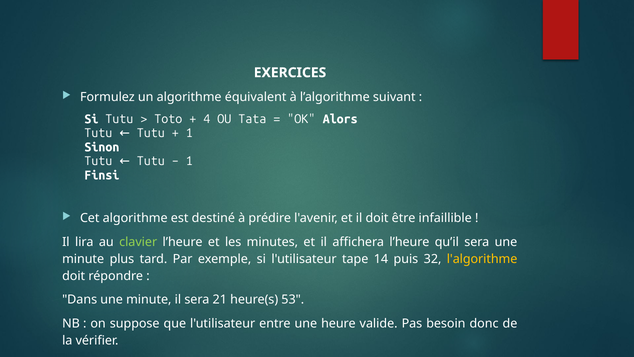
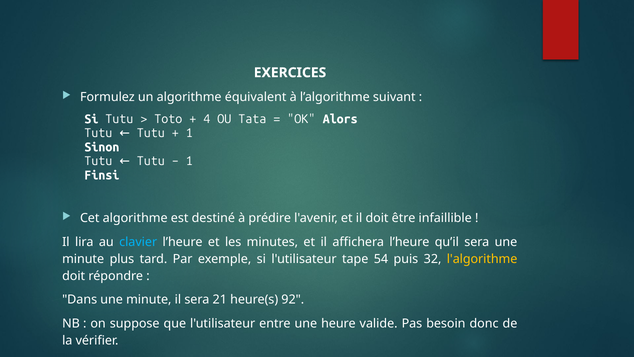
clavier colour: light green -> light blue
14: 14 -> 54
53: 53 -> 92
